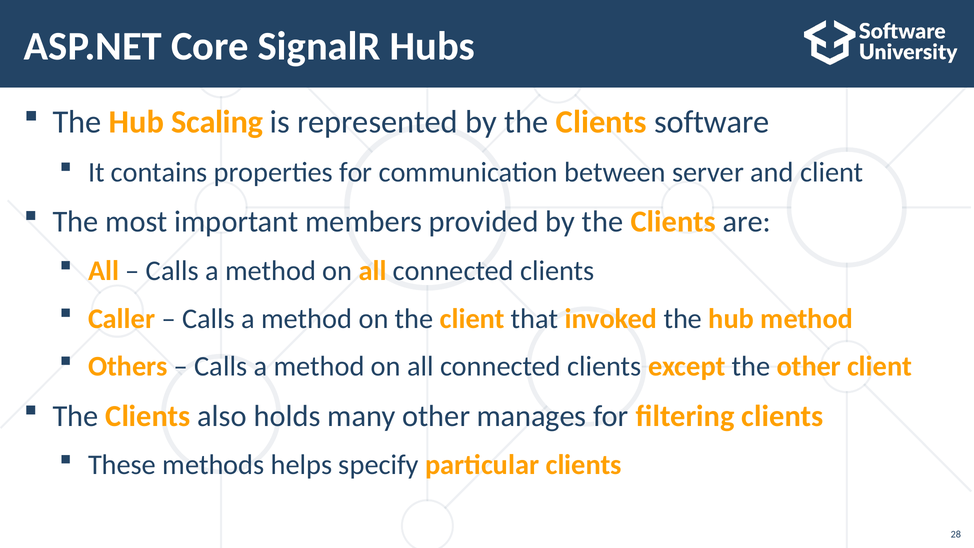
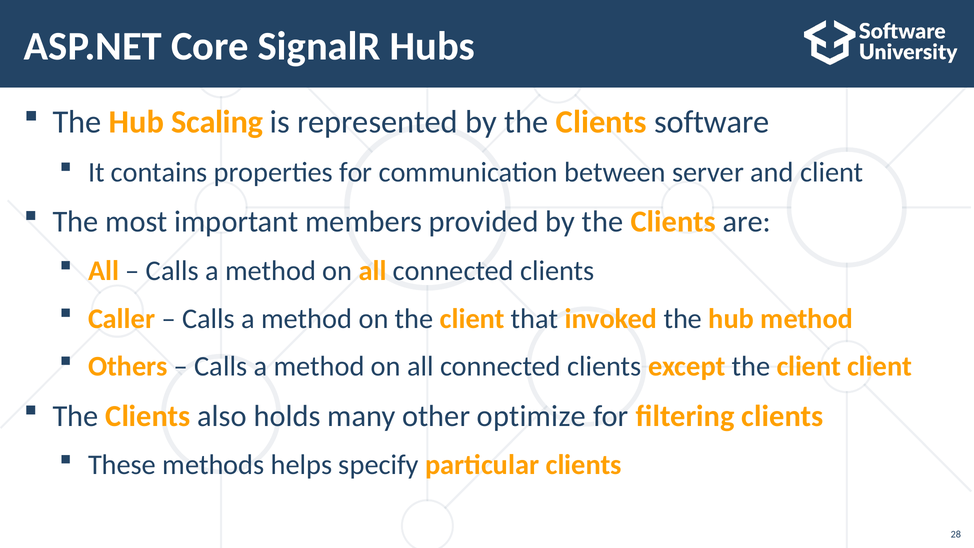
except the other: other -> client
manages: manages -> optimize
